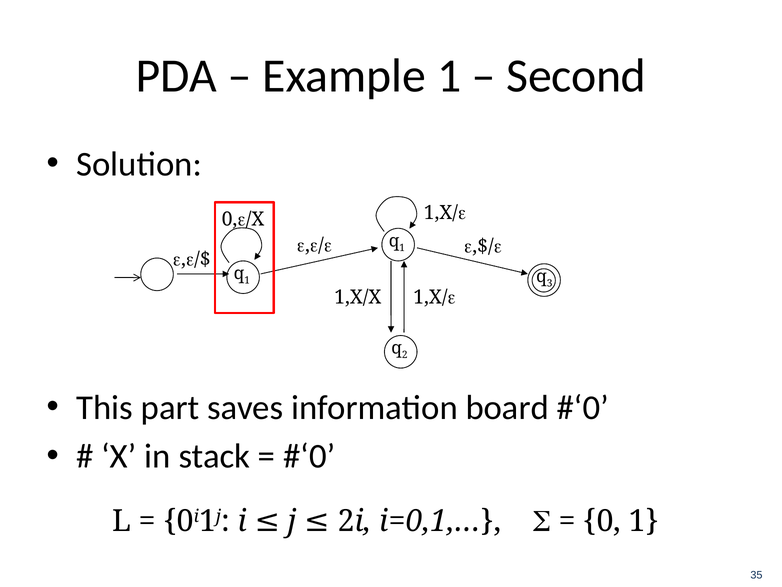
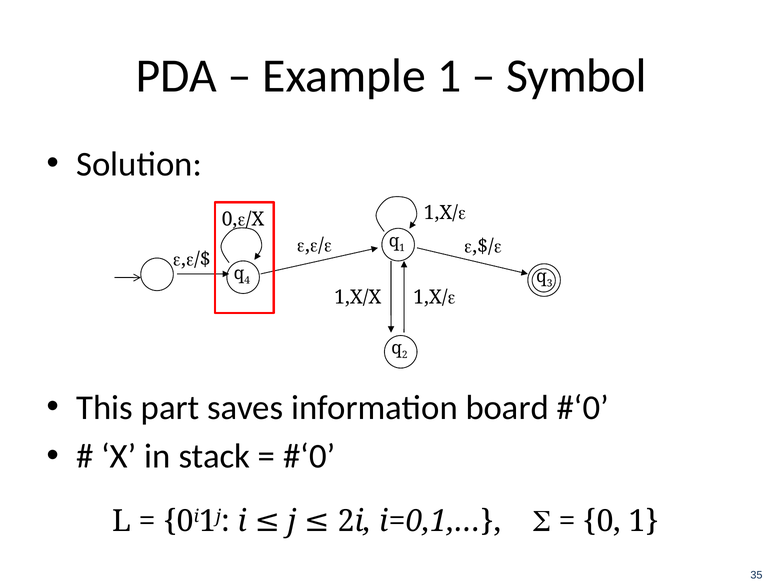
Second: Second -> Symbol
1 at (247, 280): 1 -> 4
